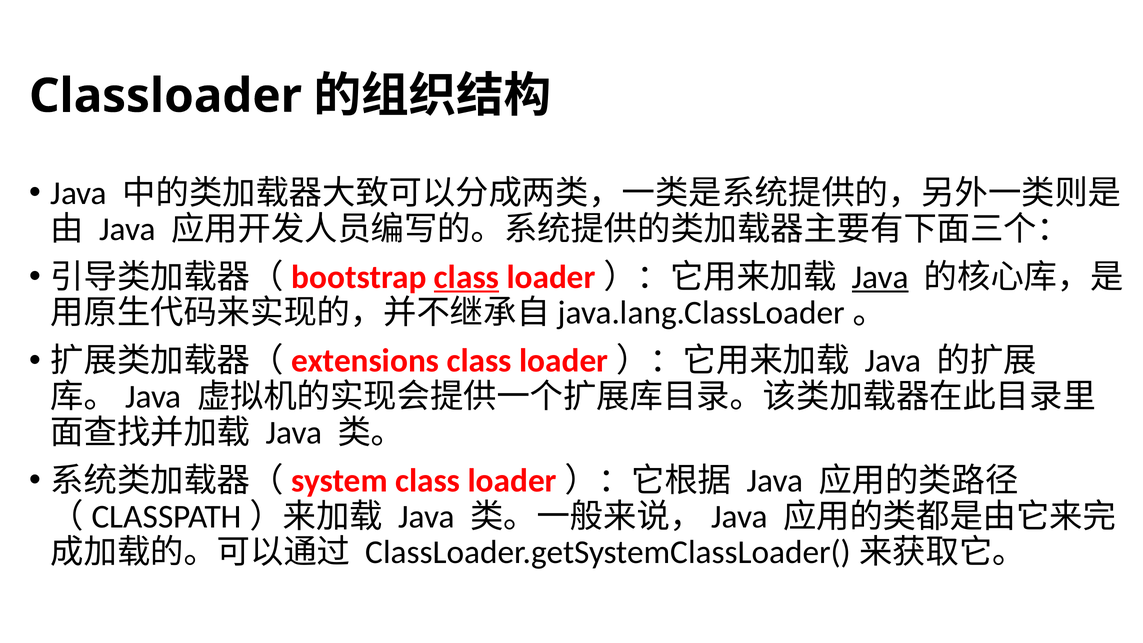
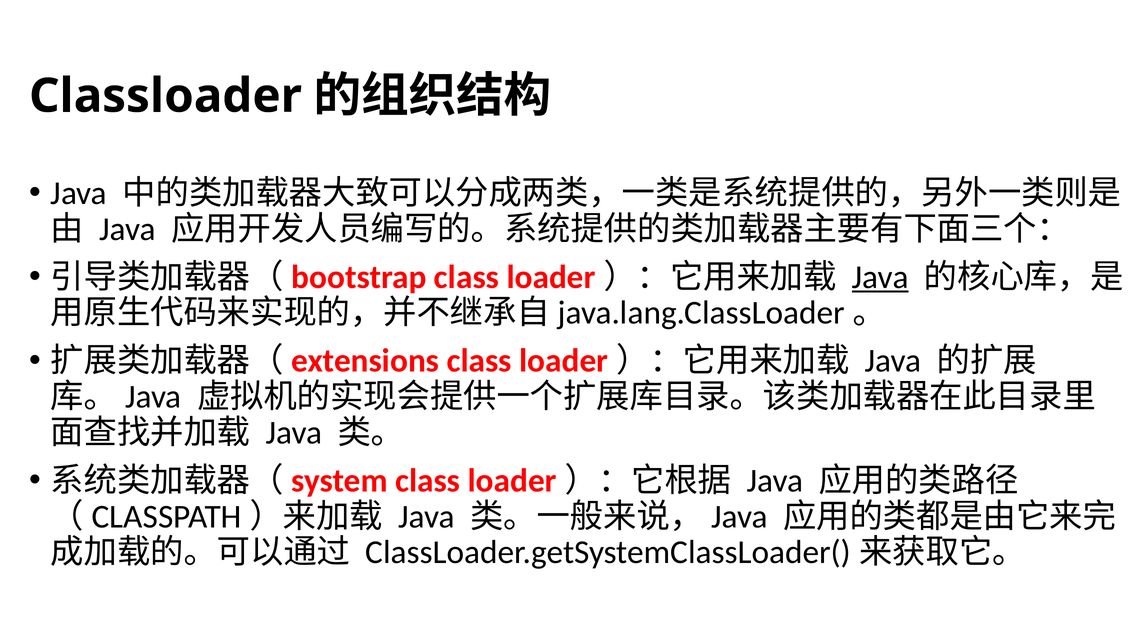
class at (467, 277) underline: present -> none
